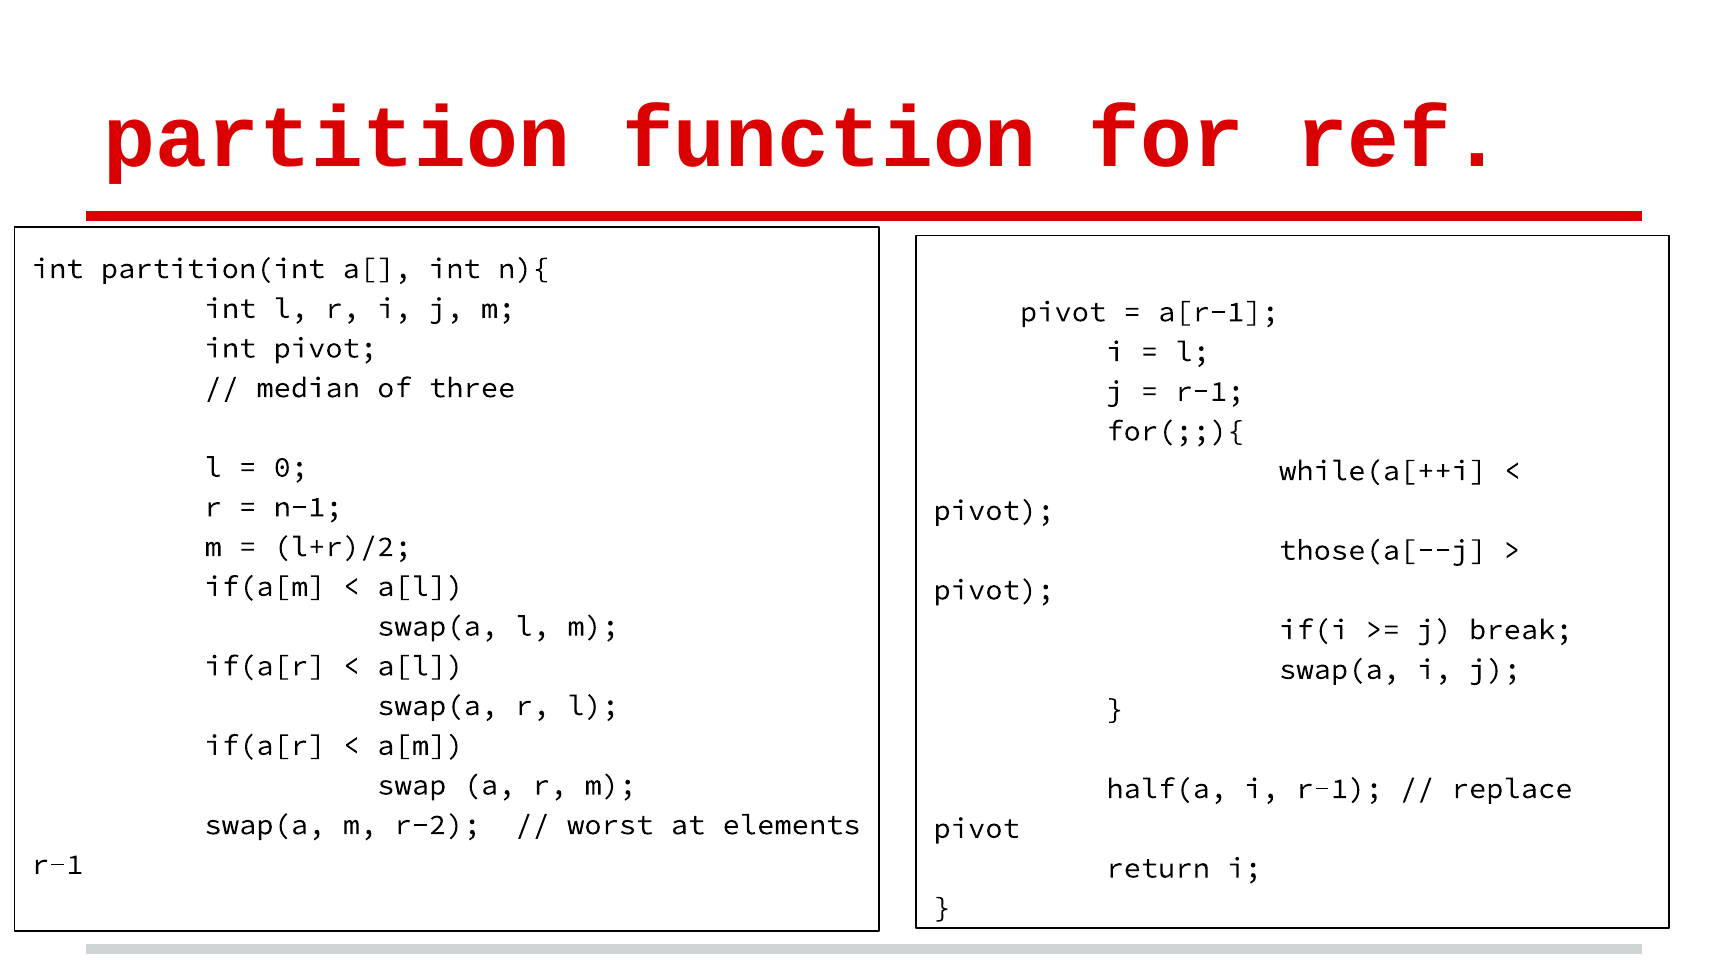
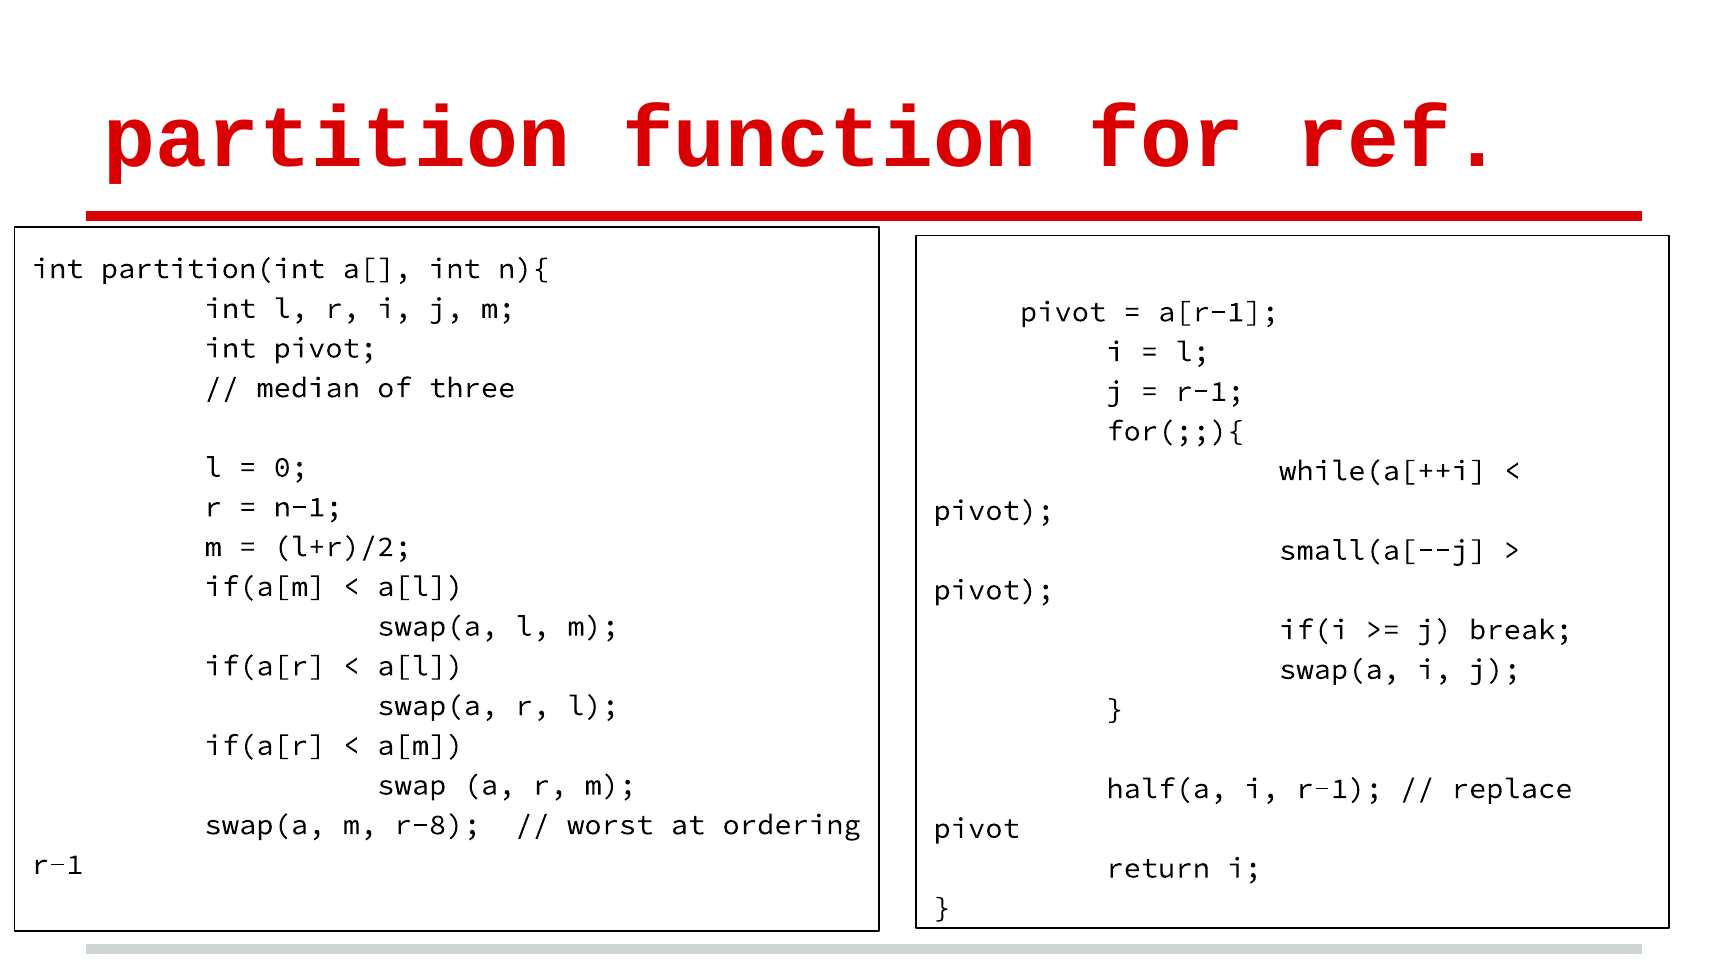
those(a[--j: those(a[--j -> small(a[--j
r-2: r-2 -> r-8
elements: elements -> ordering
